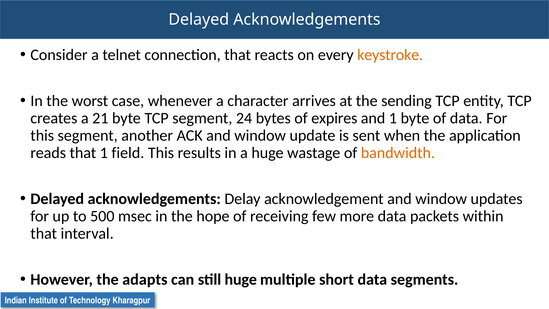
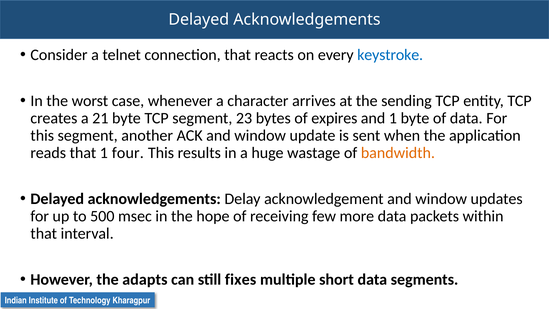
keystroke colour: orange -> blue
24: 24 -> 23
field: field -> four
still huge: huge -> fixes
